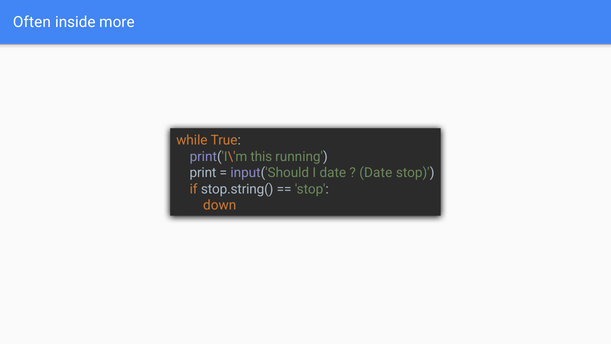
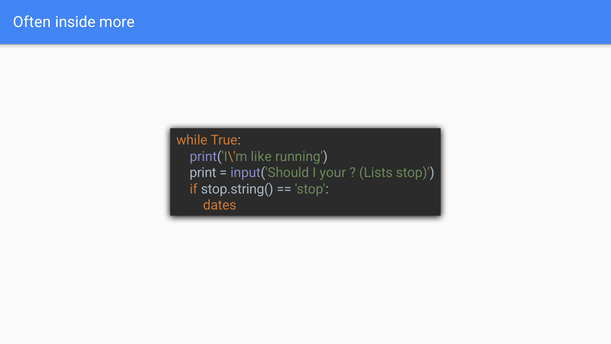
this: this -> like
I date: date -> your
Date at (376, 173): Date -> Lists
down: down -> dates
